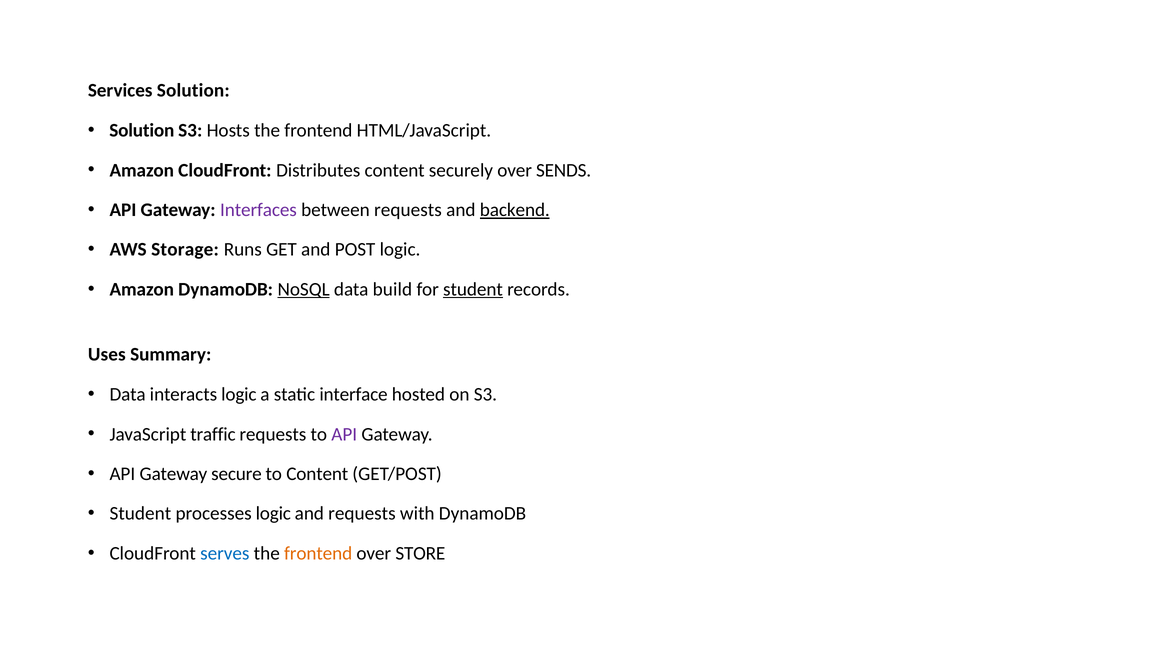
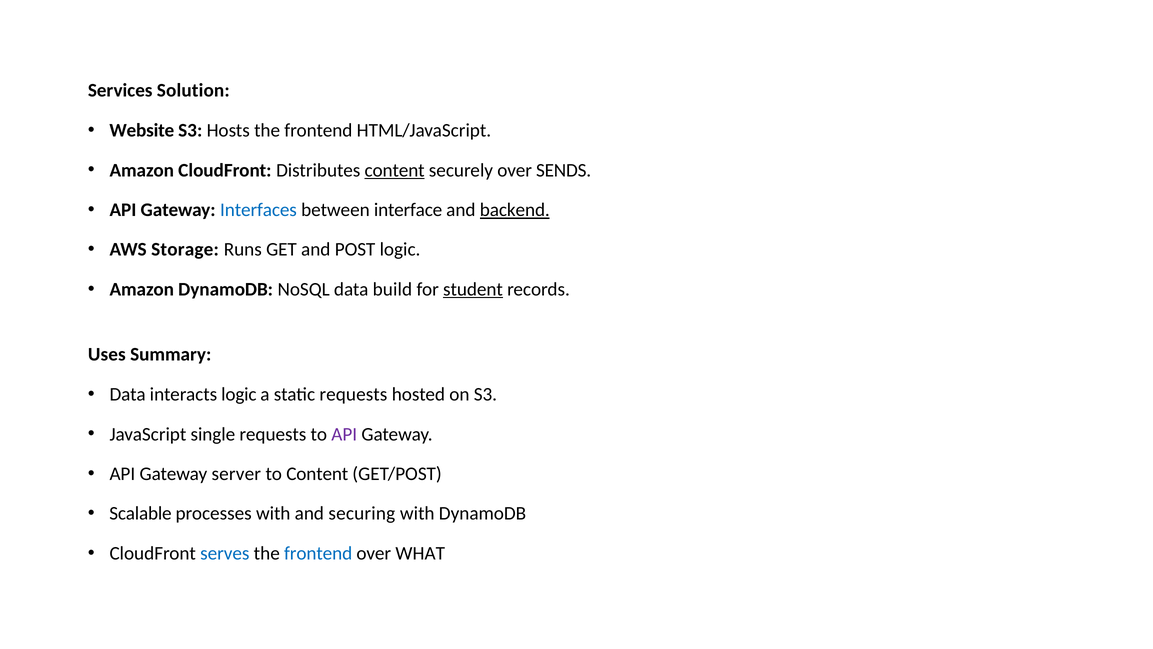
Solution at (142, 130): Solution -> Website
content at (395, 170) underline: none -> present
Interfaces colour: purple -> blue
between requests: requests -> interface
NoSQL underline: present -> none
static interface: interface -> requests
traffic: traffic -> single
secure: secure -> server
Student at (140, 513): Student -> Scalable
processes logic: logic -> with
and requests: requests -> securing
frontend at (318, 553) colour: orange -> blue
STORE: STORE -> WHAT
